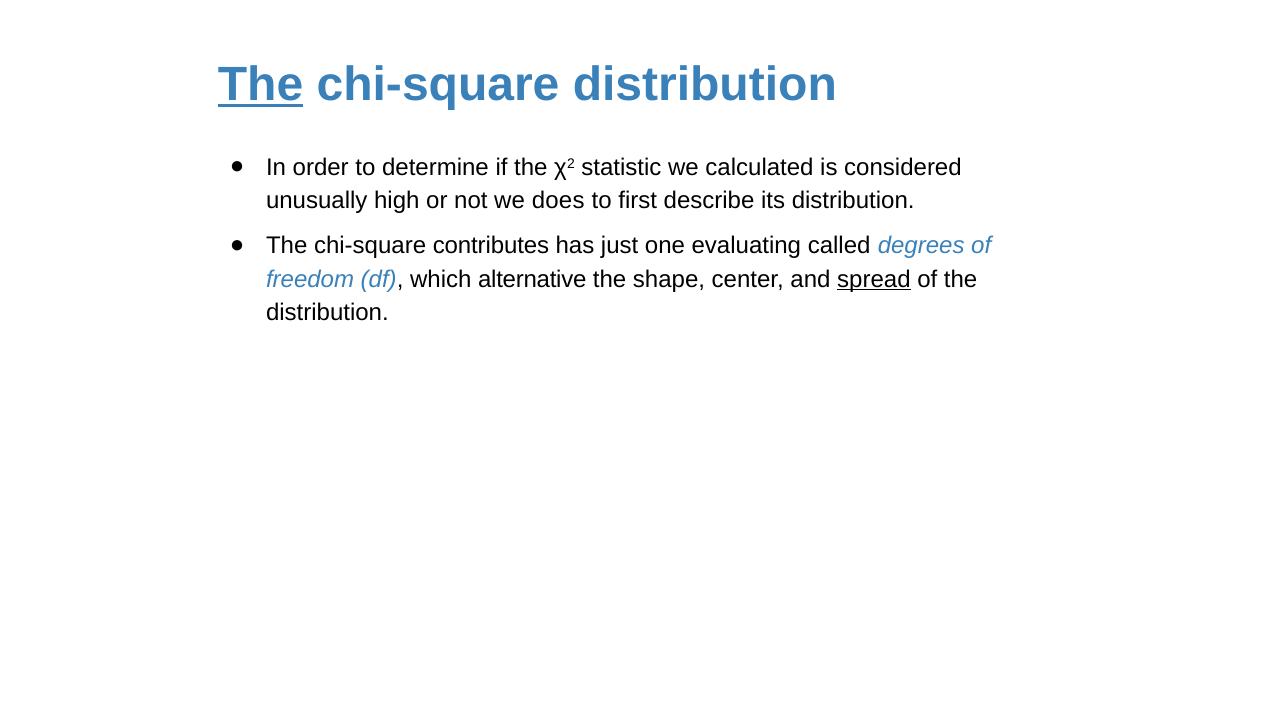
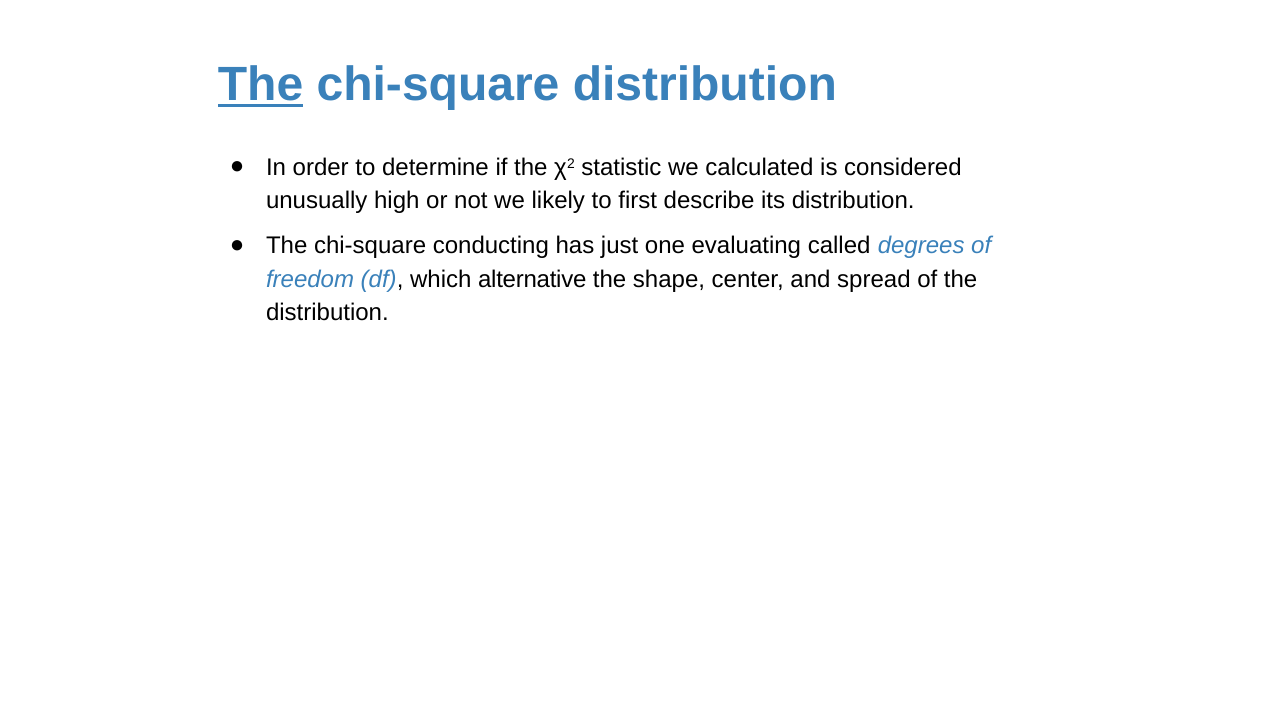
does: does -> likely
contributes: contributes -> conducting
spread underline: present -> none
